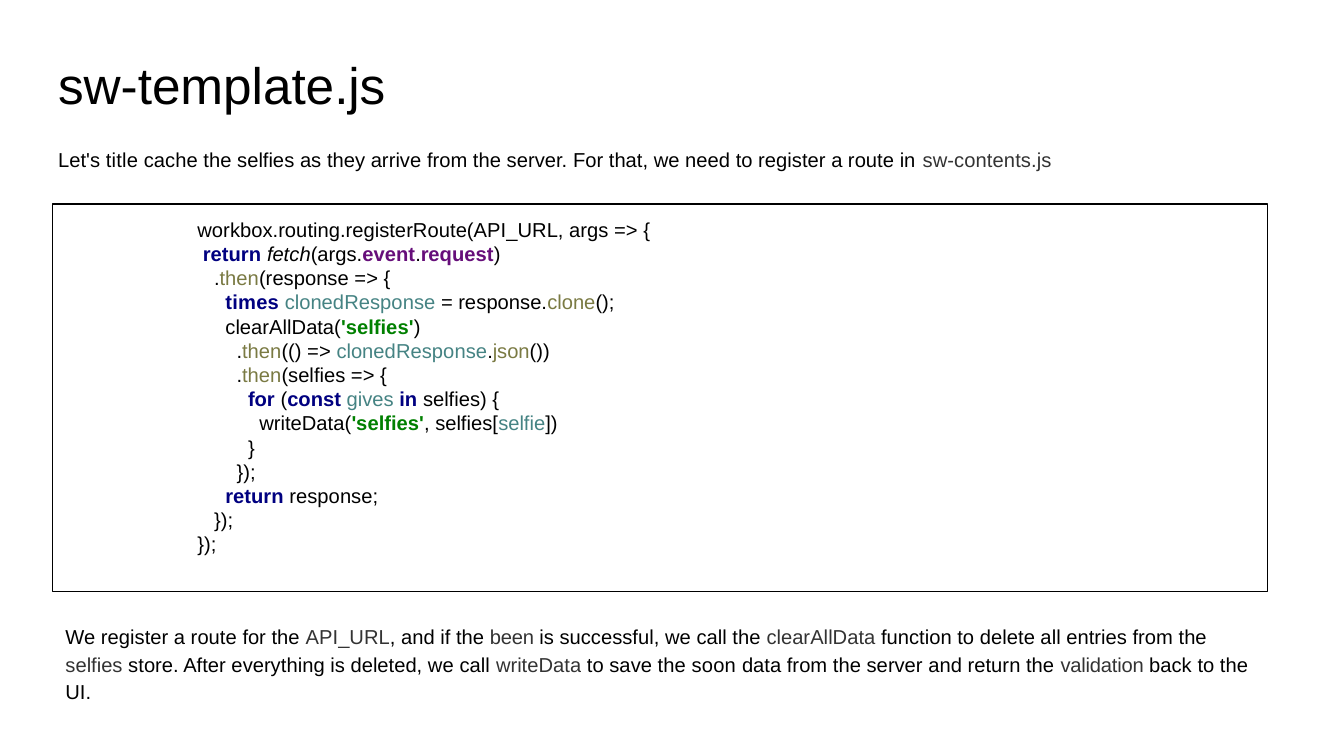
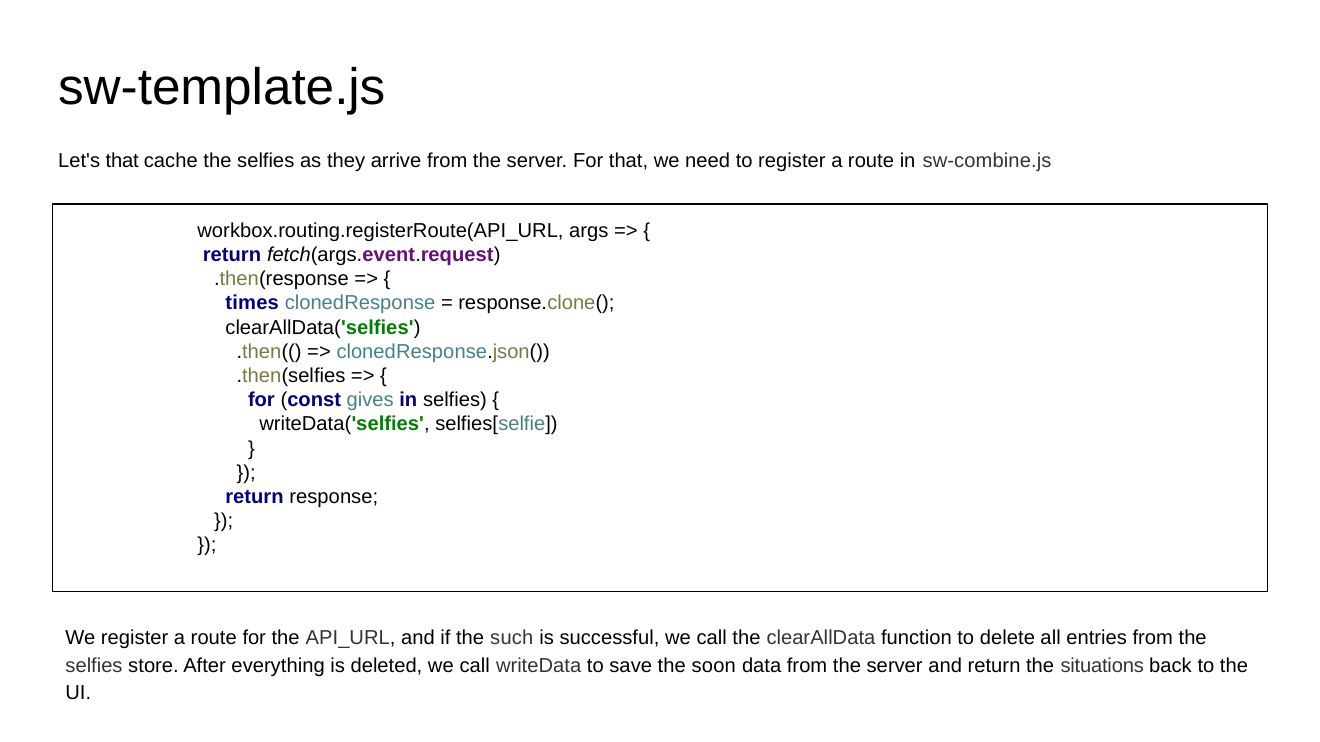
Let's title: title -> that
sw-contents.js: sw-contents.js -> sw-combine.js
been: been -> such
validation: validation -> situations
